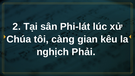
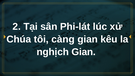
nghịch Phải: Phải -> Gian
